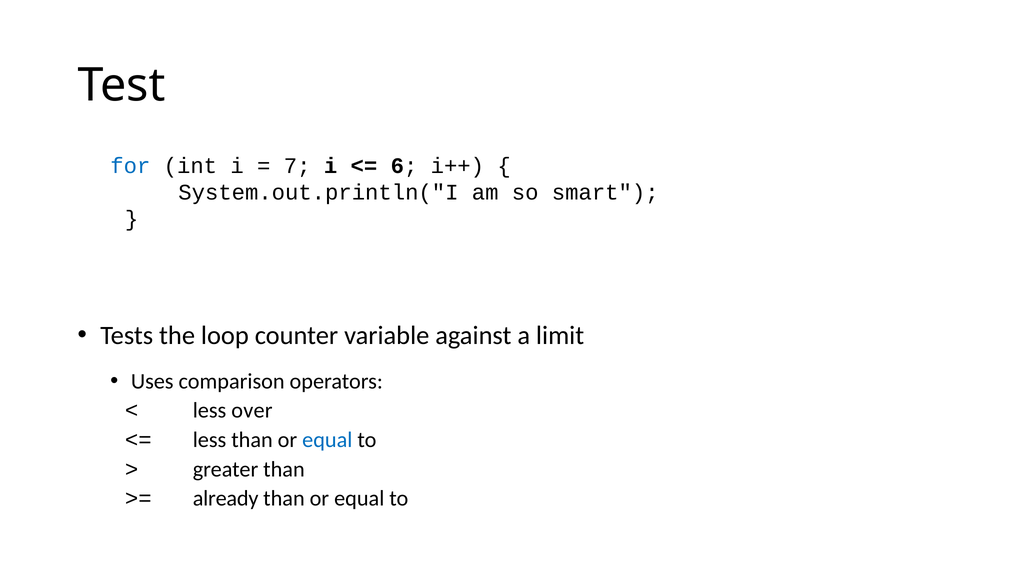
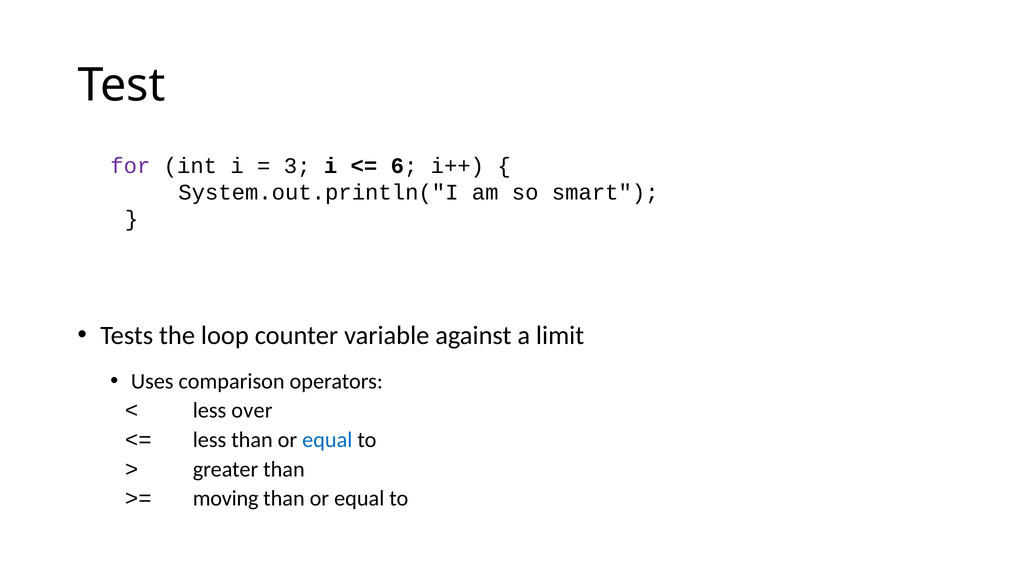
for colour: blue -> purple
7: 7 -> 3
already: already -> moving
